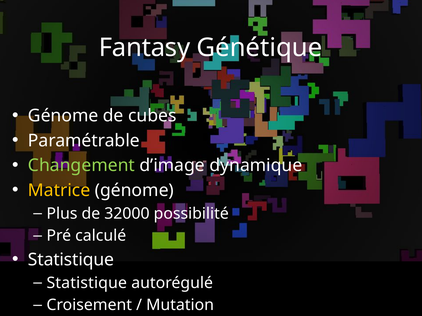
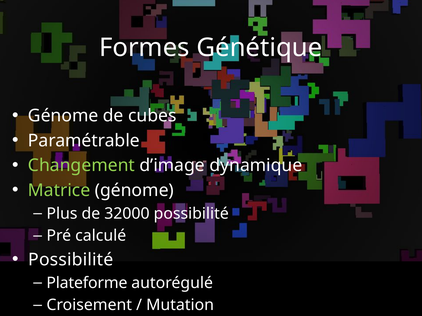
Fantasy: Fantasy -> Formes
Matrice colour: yellow -> light green
Statistique at (71, 260): Statistique -> Possibilité
Statistique at (87, 283): Statistique -> Plateforme
